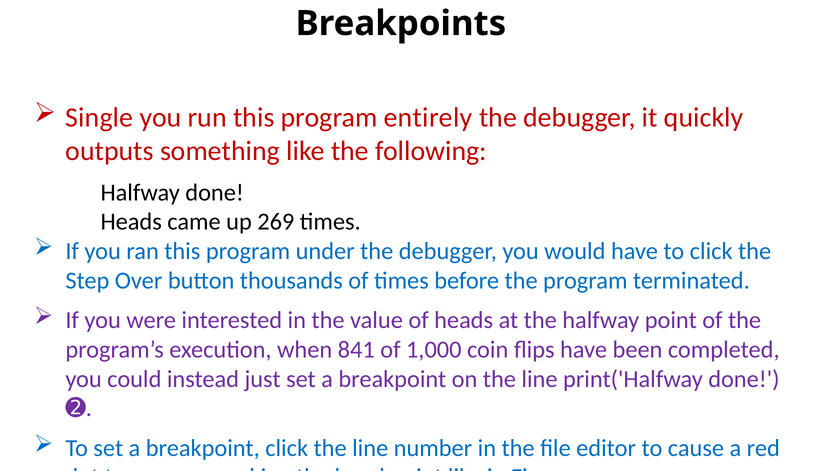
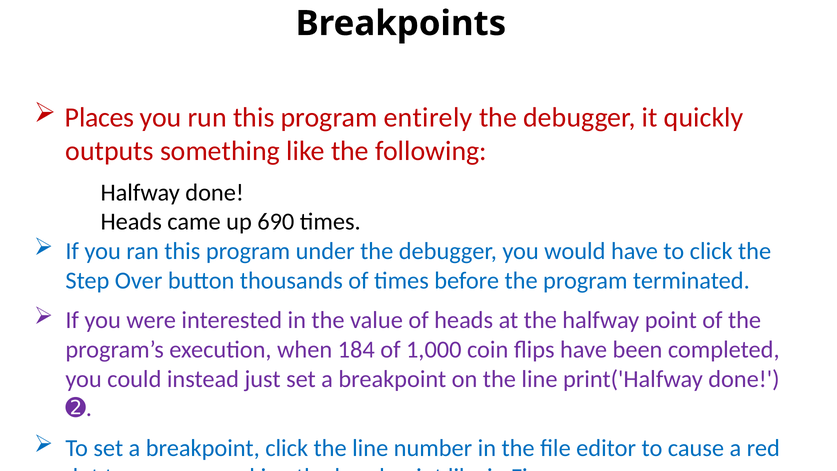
Single: Single -> Places
269: 269 -> 690
841: 841 -> 184
